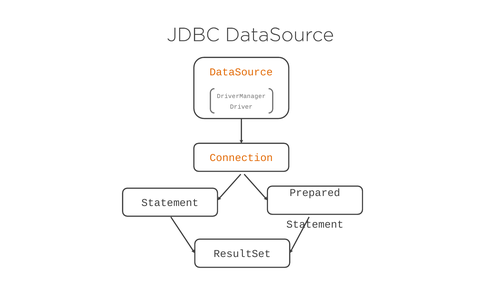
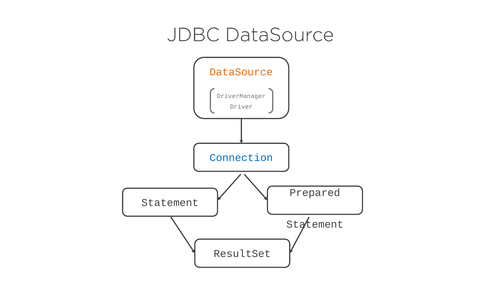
Connection colour: orange -> blue
